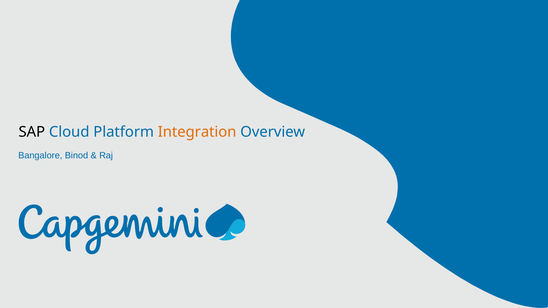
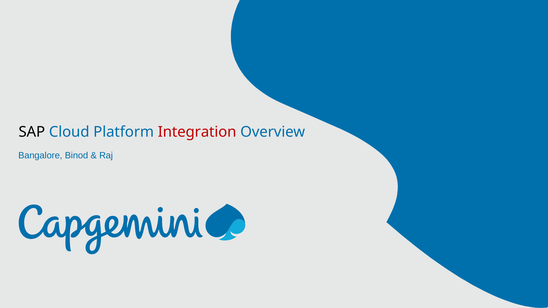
Integration colour: orange -> red
